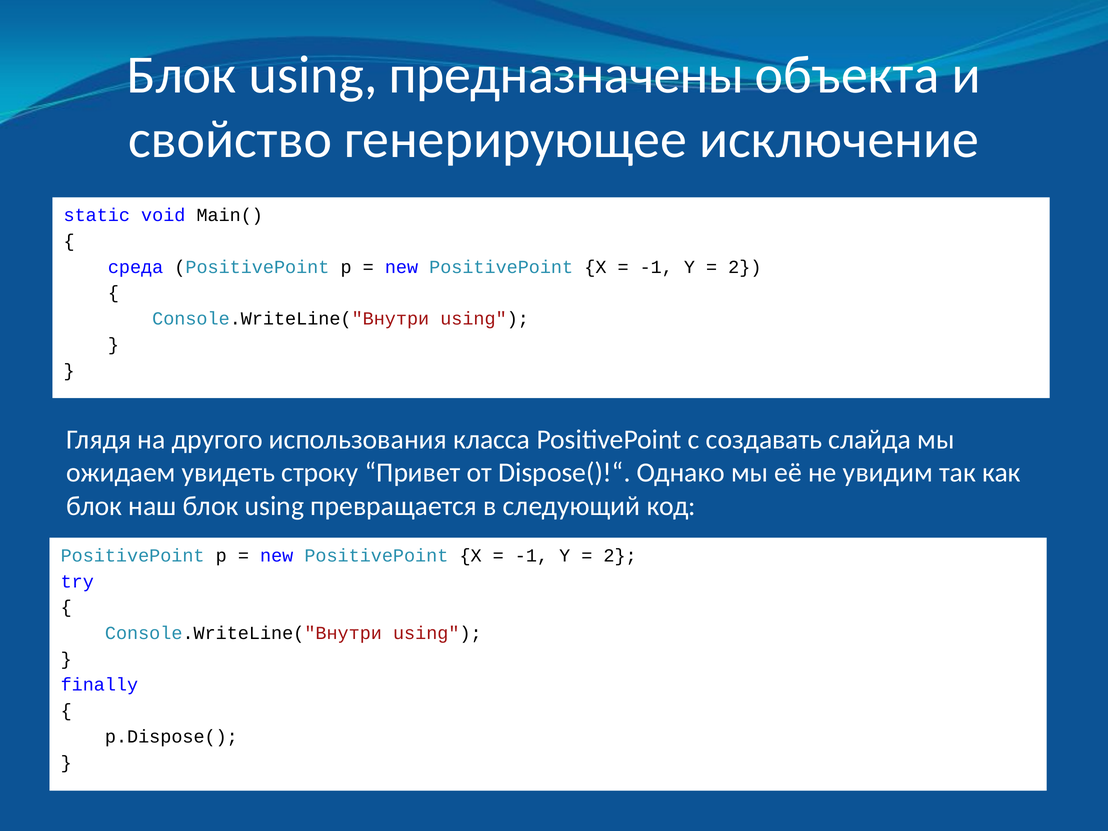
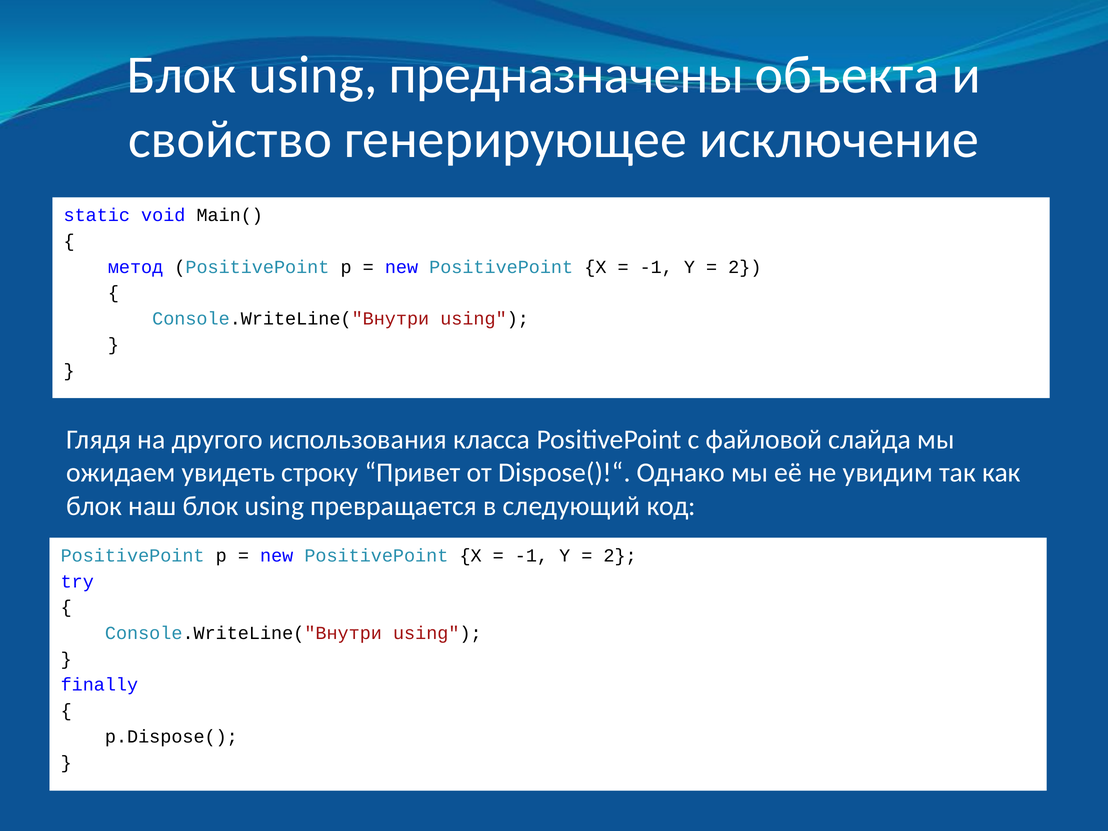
среда: среда -> метод
создавать: создавать -> файловой
